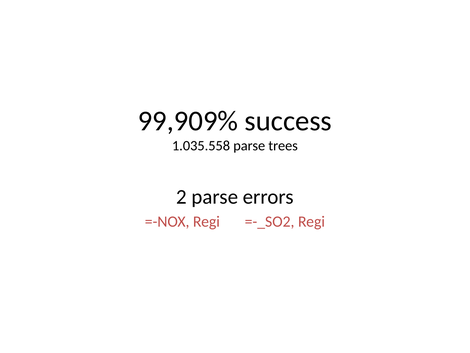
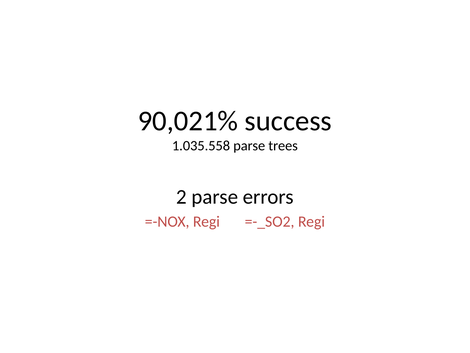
99,909%: 99,909% -> 90,021%
